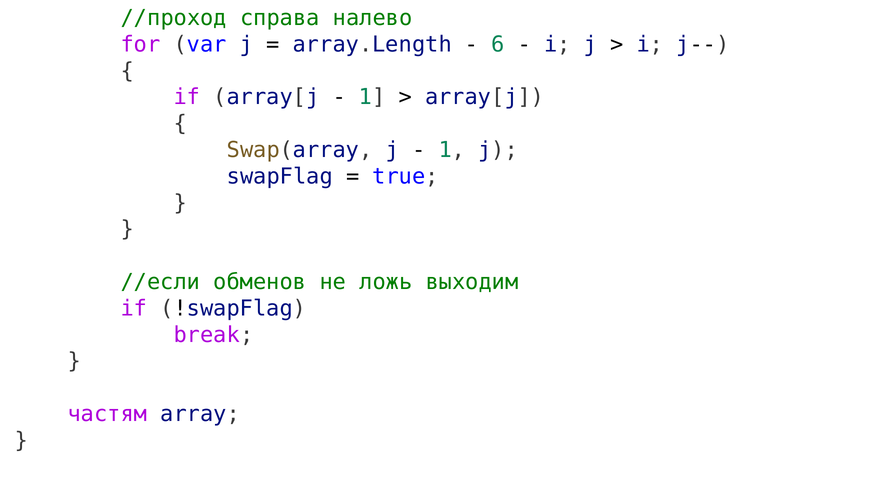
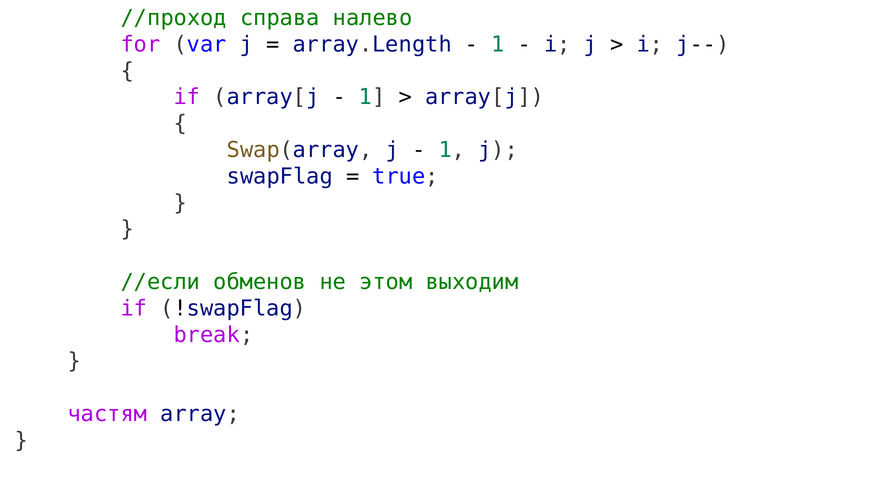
6 at (498, 44): 6 -> 1
ложь: ложь -> этом
